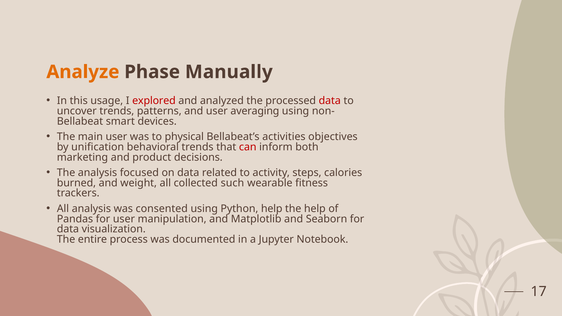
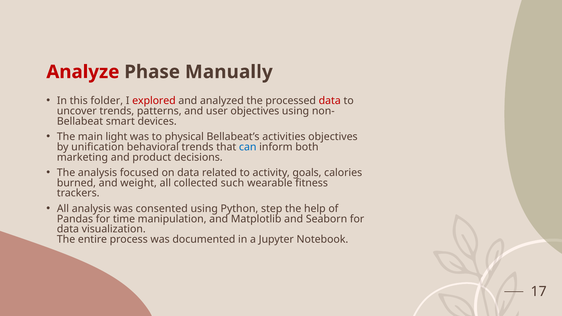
Analyze colour: orange -> red
usage: usage -> folder
user averaging: averaging -> objectives
main user: user -> light
can colour: red -> blue
steps: steps -> goals
Python help: help -> step
for user: user -> time
